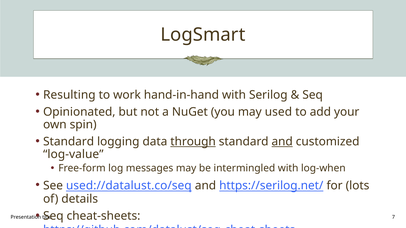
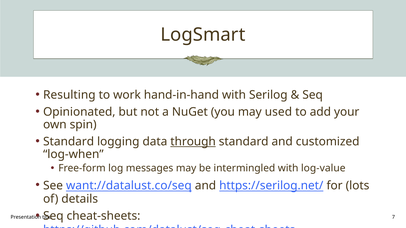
and at (282, 142) underline: present -> none
log-value: log-value -> log-when
log-when: log-when -> log-value
used://datalust.co/seq: used://datalust.co/seq -> want://datalust.co/seq
